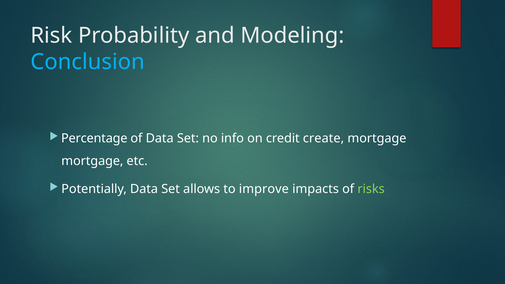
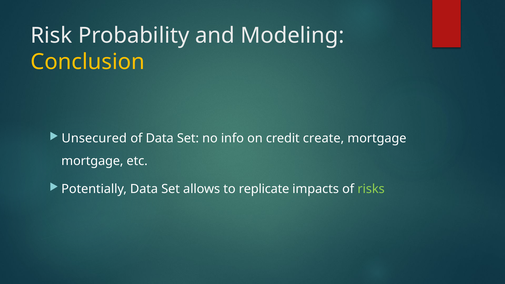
Conclusion colour: light blue -> yellow
Percentage: Percentage -> Unsecured
improve: improve -> replicate
